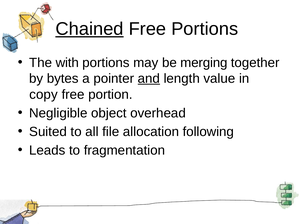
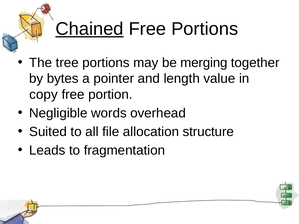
with: with -> tree
and underline: present -> none
object: object -> words
following: following -> structure
